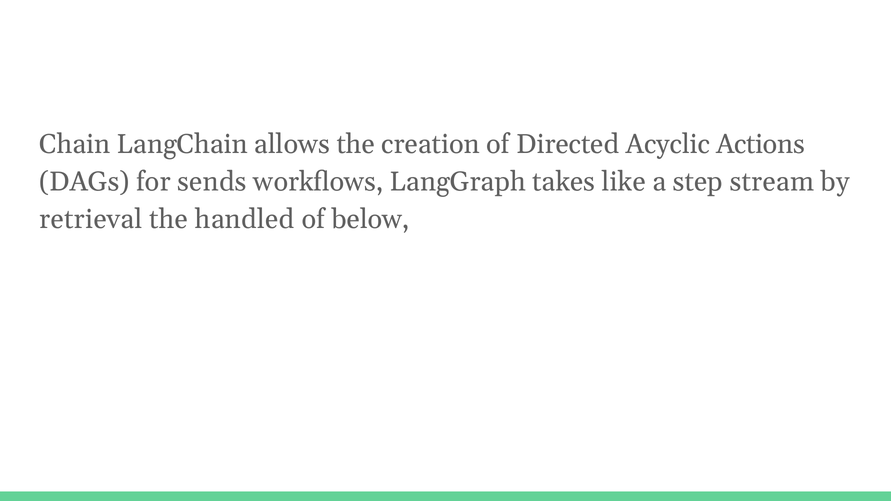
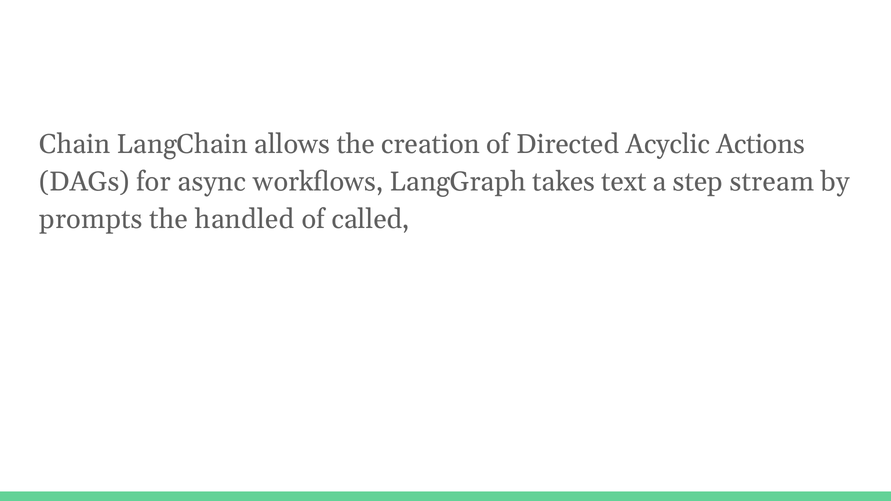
sends: sends -> async
like: like -> text
retrieval: retrieval -> prompts
below: below -> called
